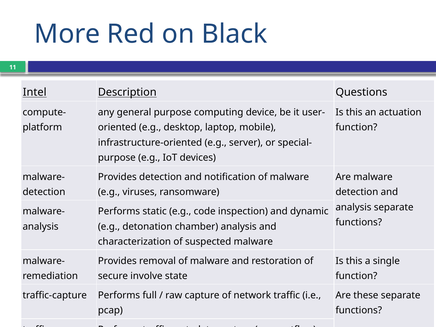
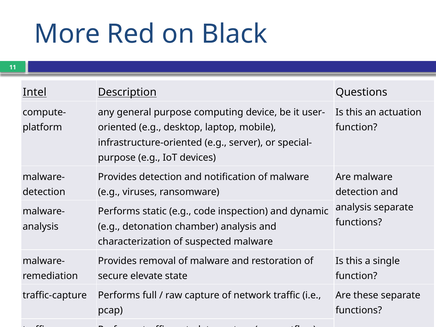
involve: involve -> elevate
